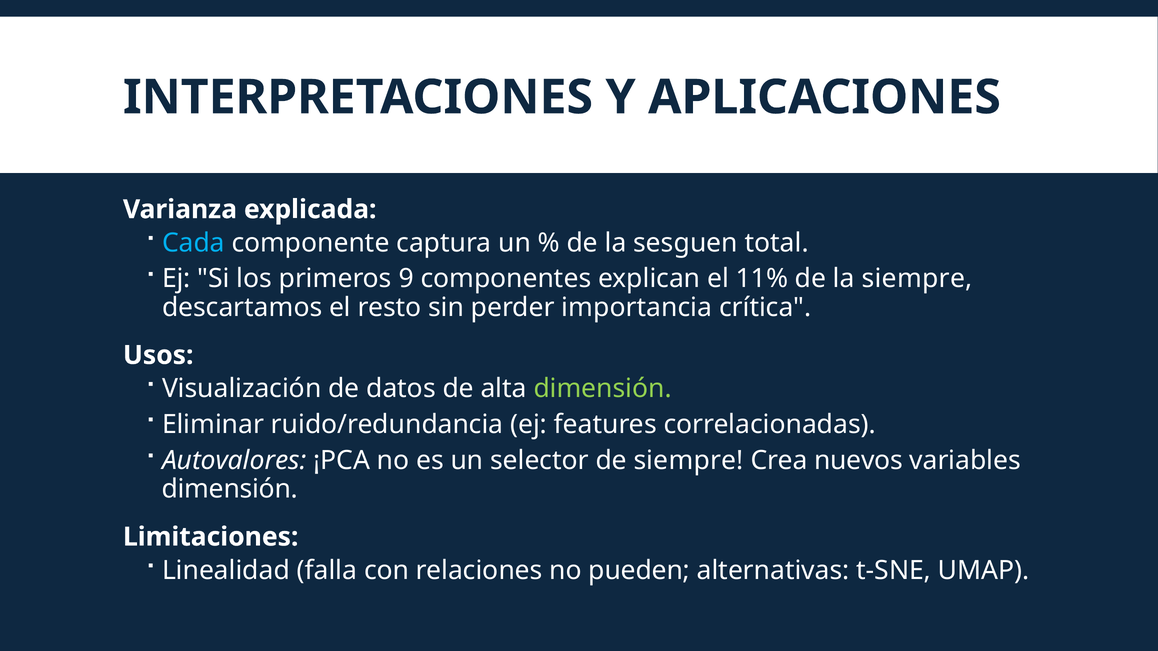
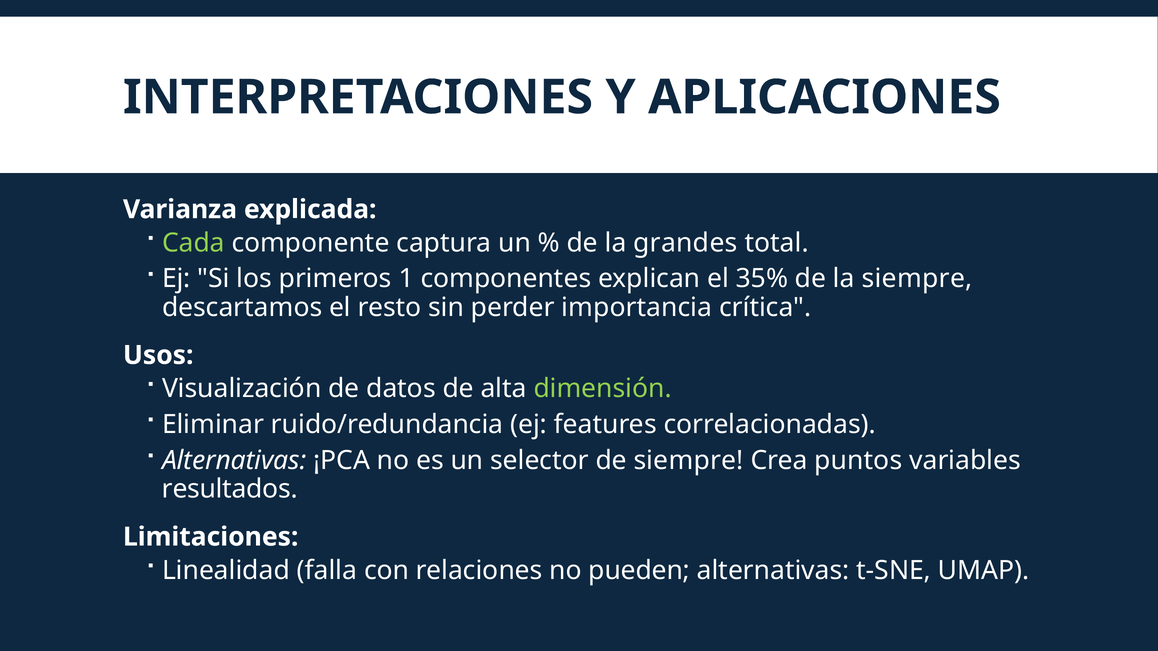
Cada colour: light blue -> light green
sesguen: sesguen -> grandes
9: 9 -> 1
11%: 11% -> 35%
Autovalores at (234, 461): Autovalores -> Alternativas
nuevos: nuevos -> puntos
dimensión at (230, 489): dimensión -> resultados
